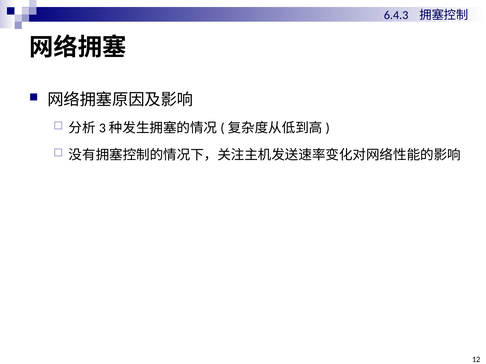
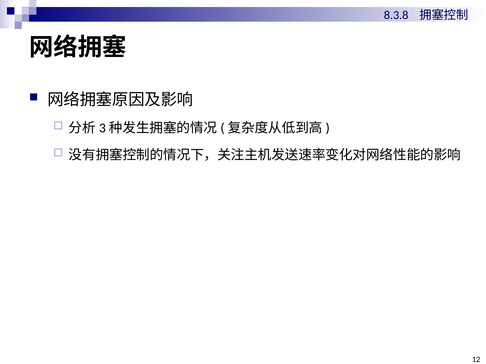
6.4.3: 6.4.3 -> 8.3.8
